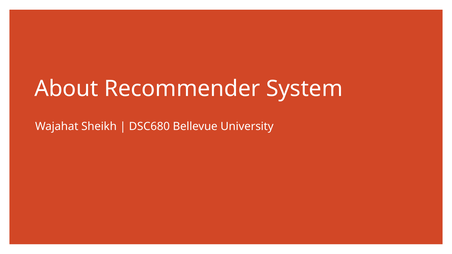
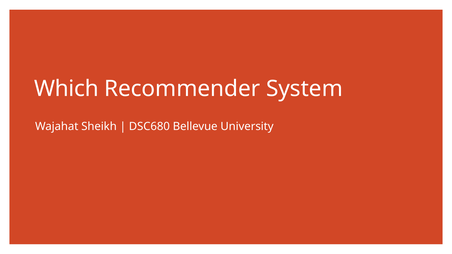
About: About -> Which
